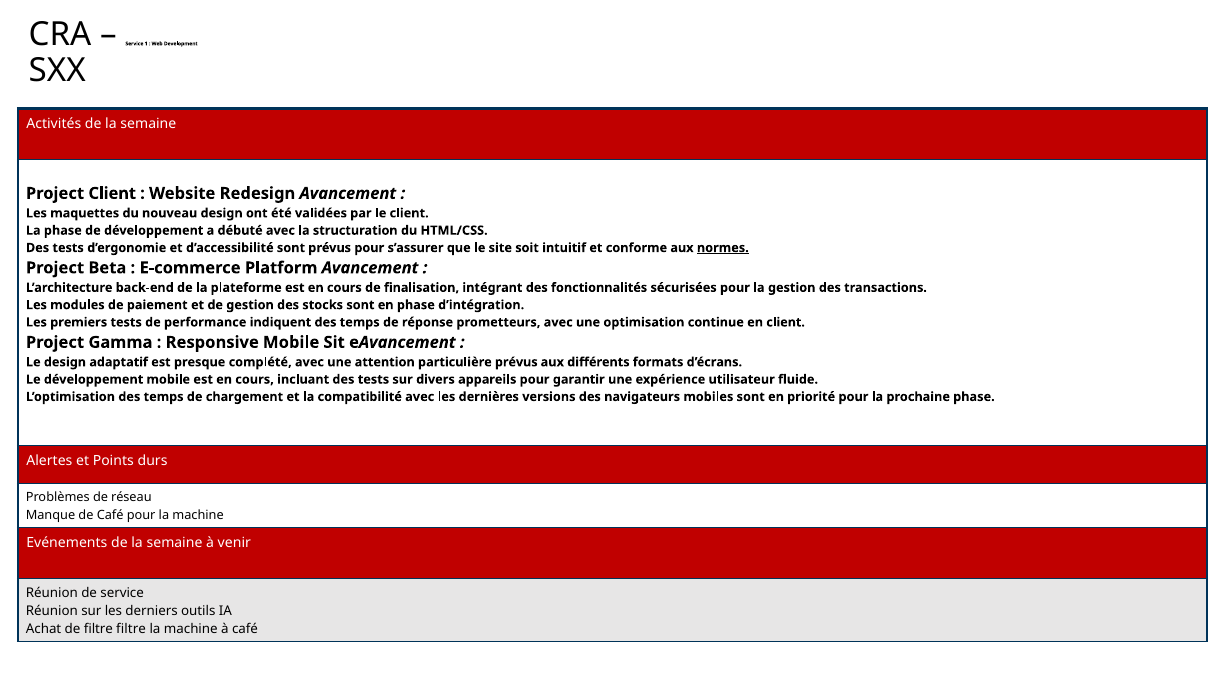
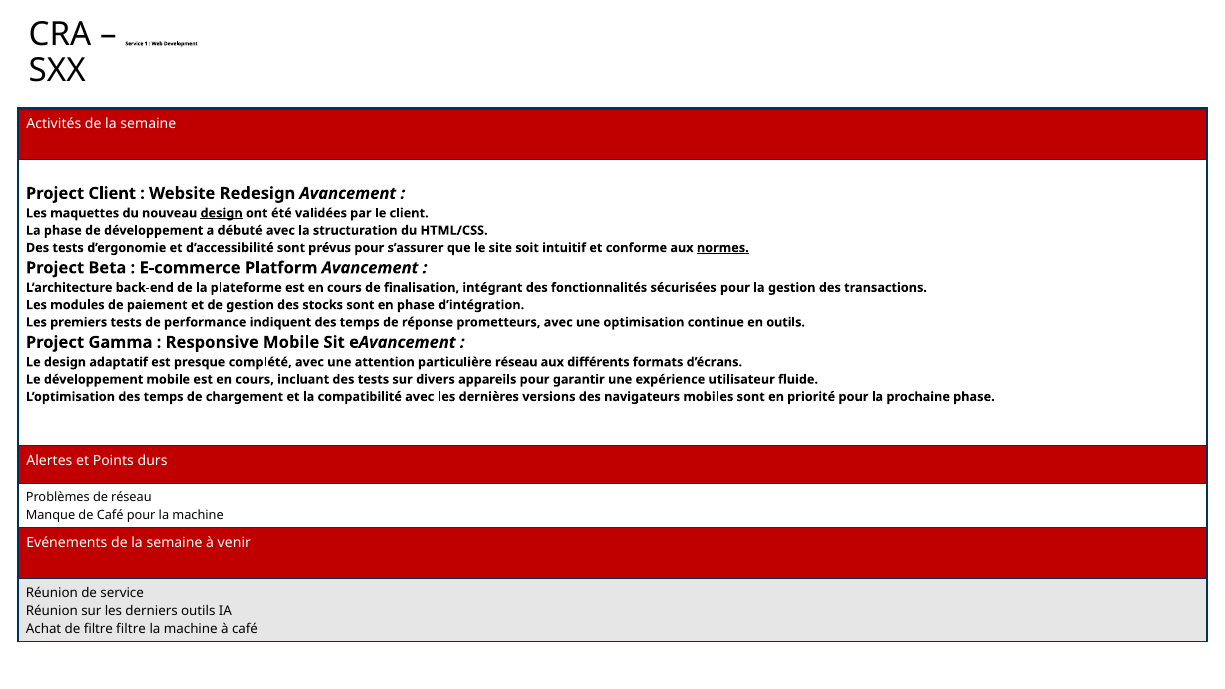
design at (222, 213) underline: none -> present
en client: client -> outils
particulière prévus: prévus -> réseau
